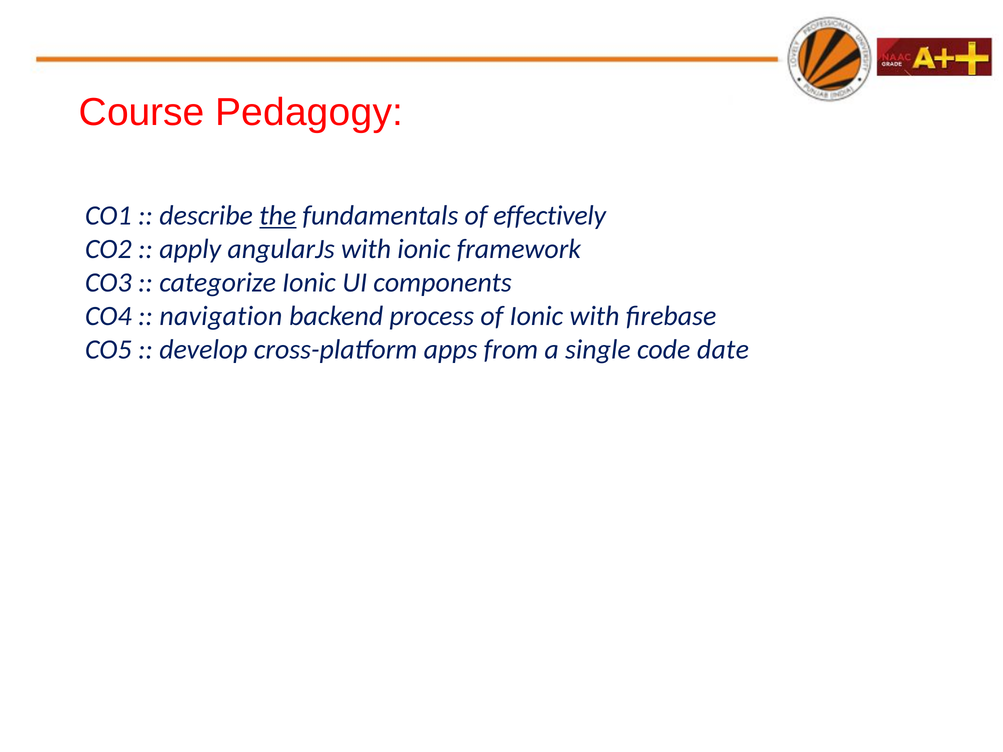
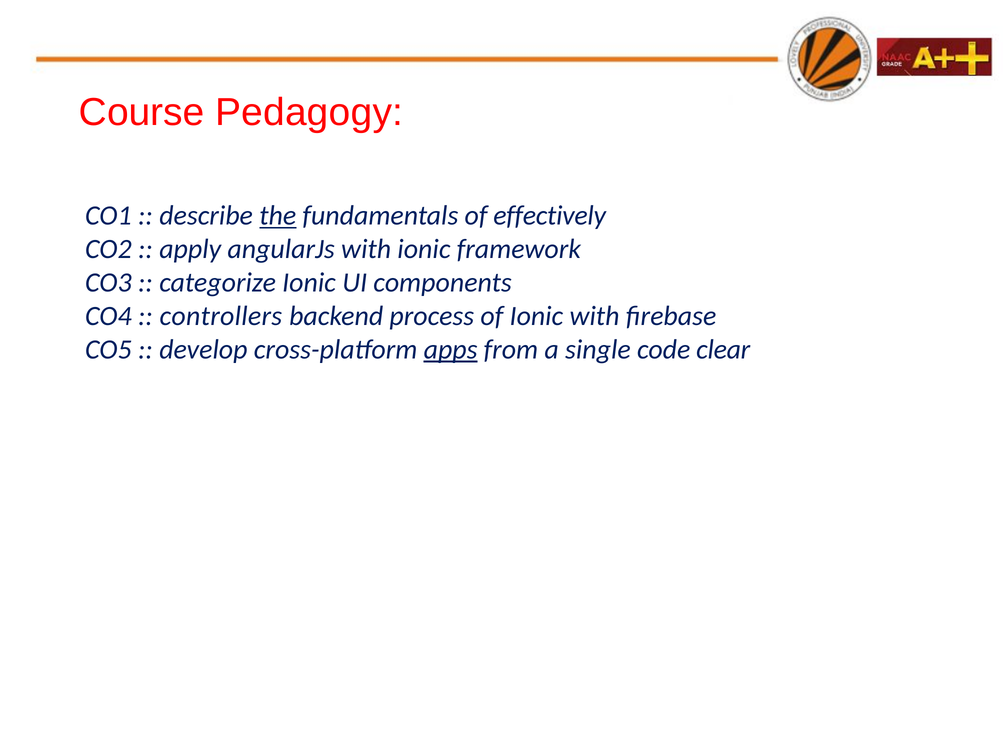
navigation: navigation -> controllers
apps underline: none -> present
date: date -> clear
